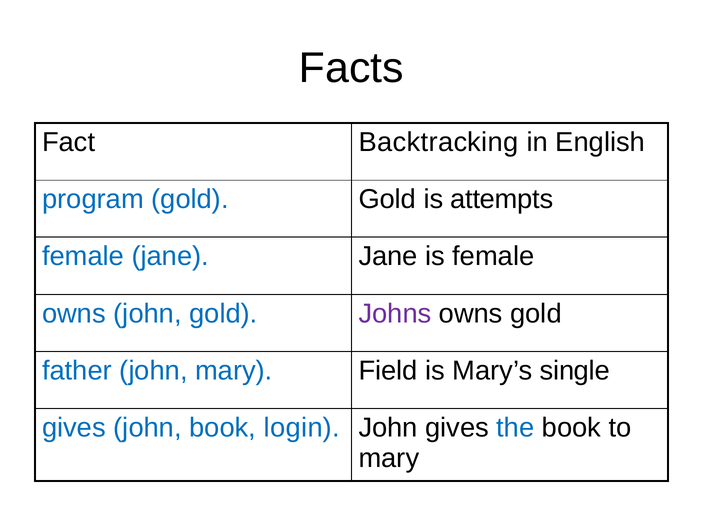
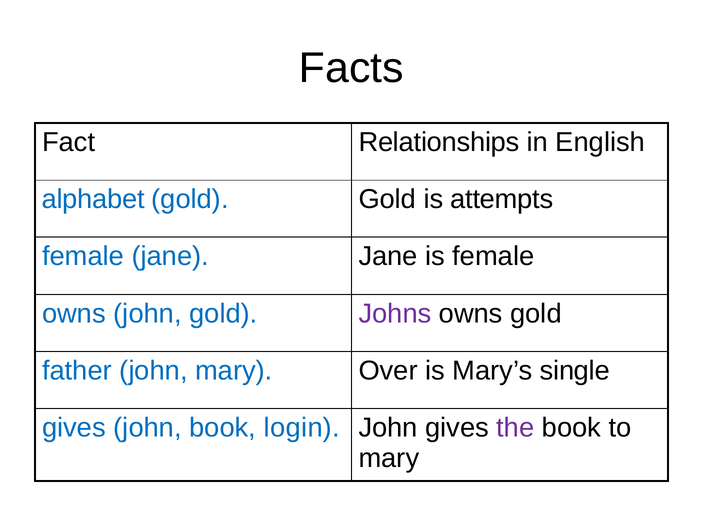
Backtracking: Backtracking -> Relationships
program: program -> alphabet
Field: Field -> Over
the colour: blue -> purple
